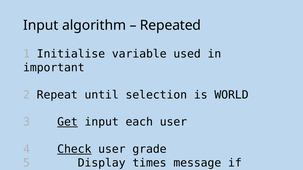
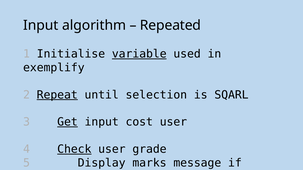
variable underline: none -> present
important: important -> exemplify
Repeat underline: none -> present
WORLD: WORLD -> SQARL
each: each -> cost
times: times -> marks
